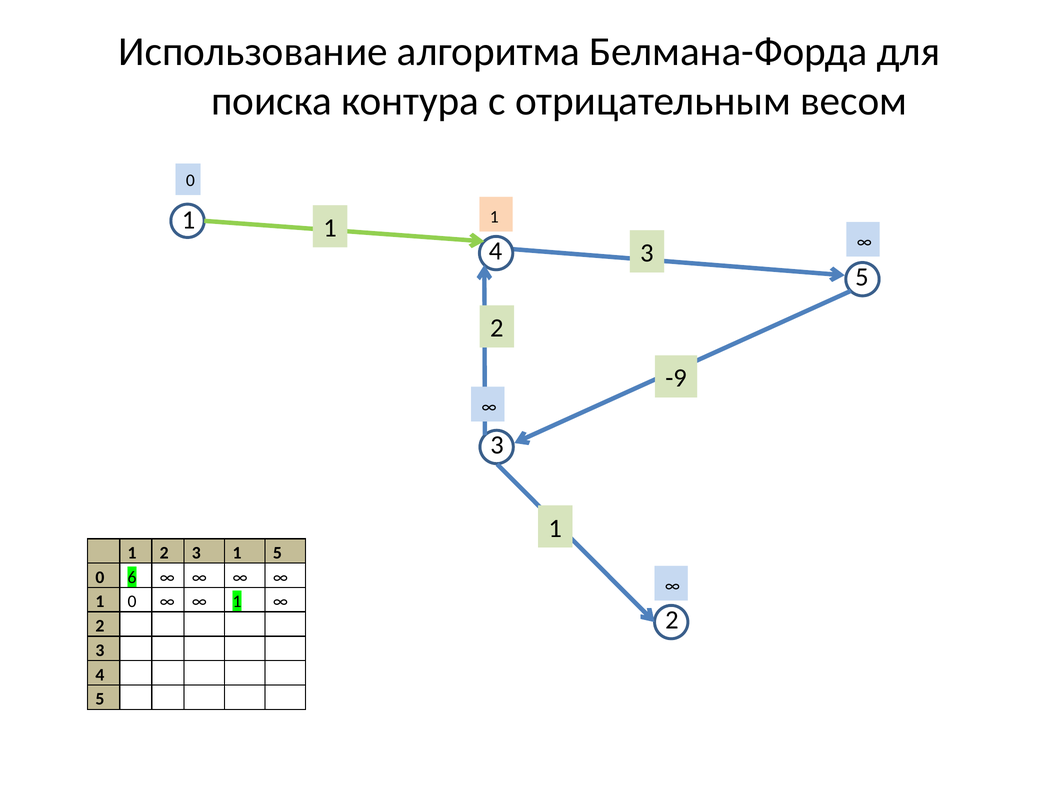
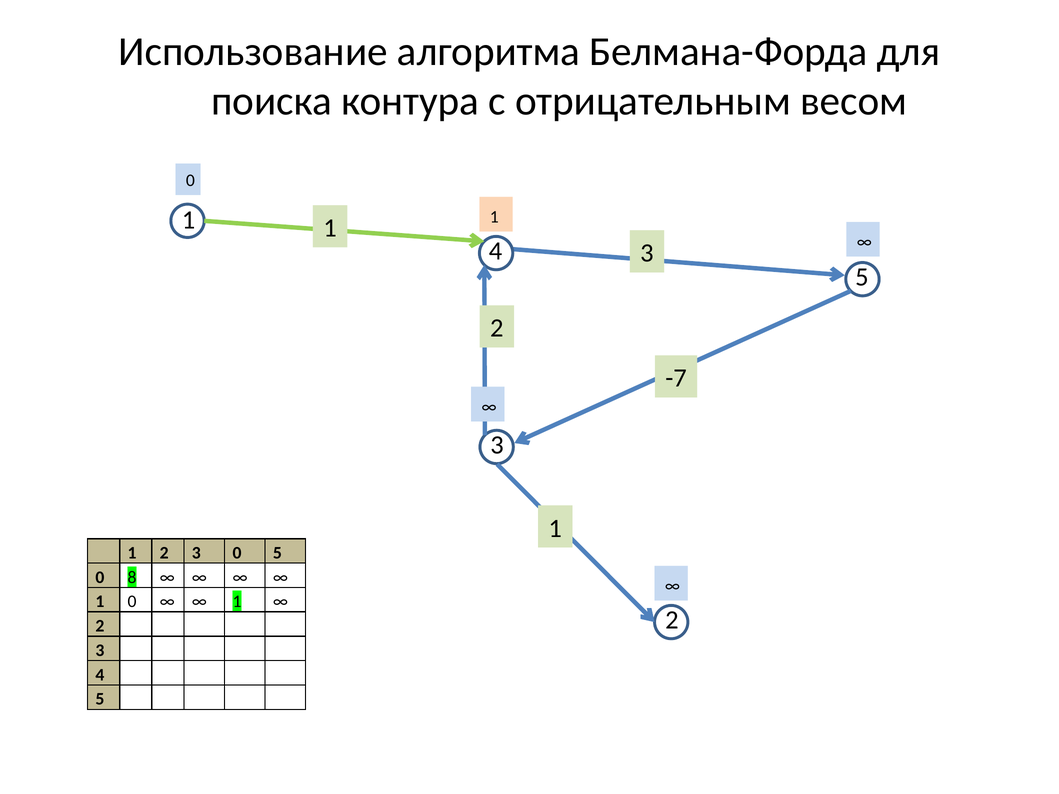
-9: -9 -> -7
2 3 1: 1 -> 0
6: 6 -> 8
